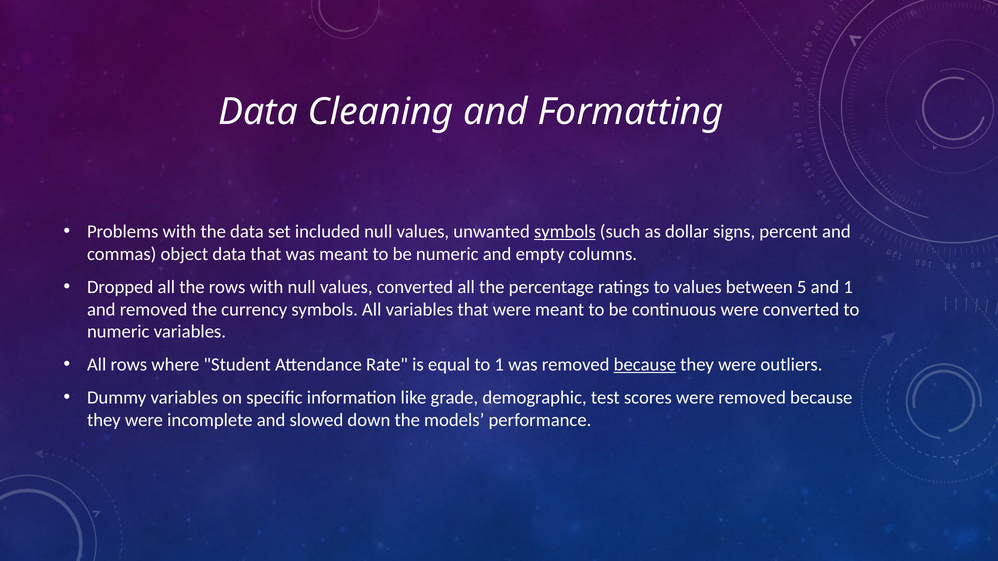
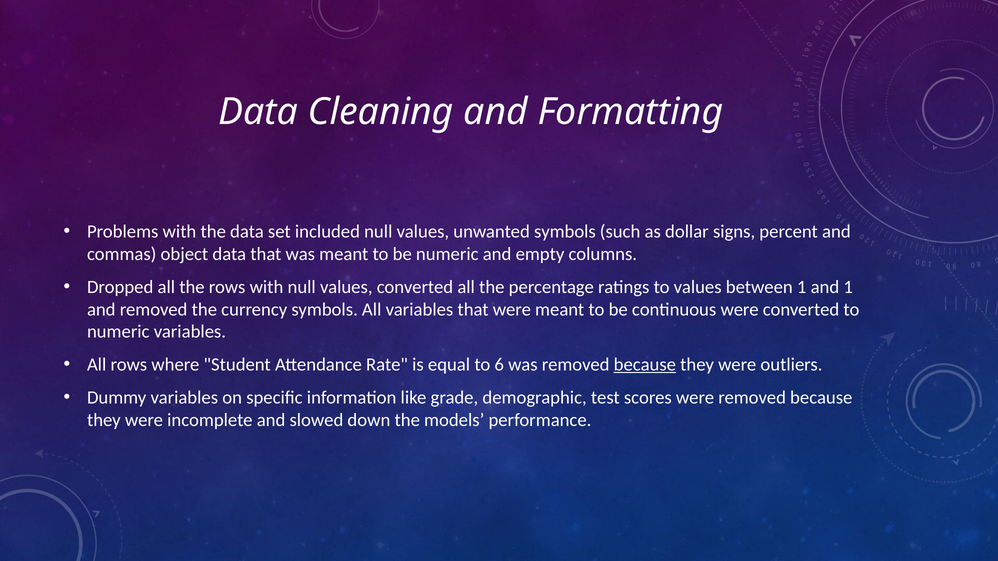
symbols at (565, 232) underline: present -> none
between 5: 5 -> 1
to 1: 1 -> 6
